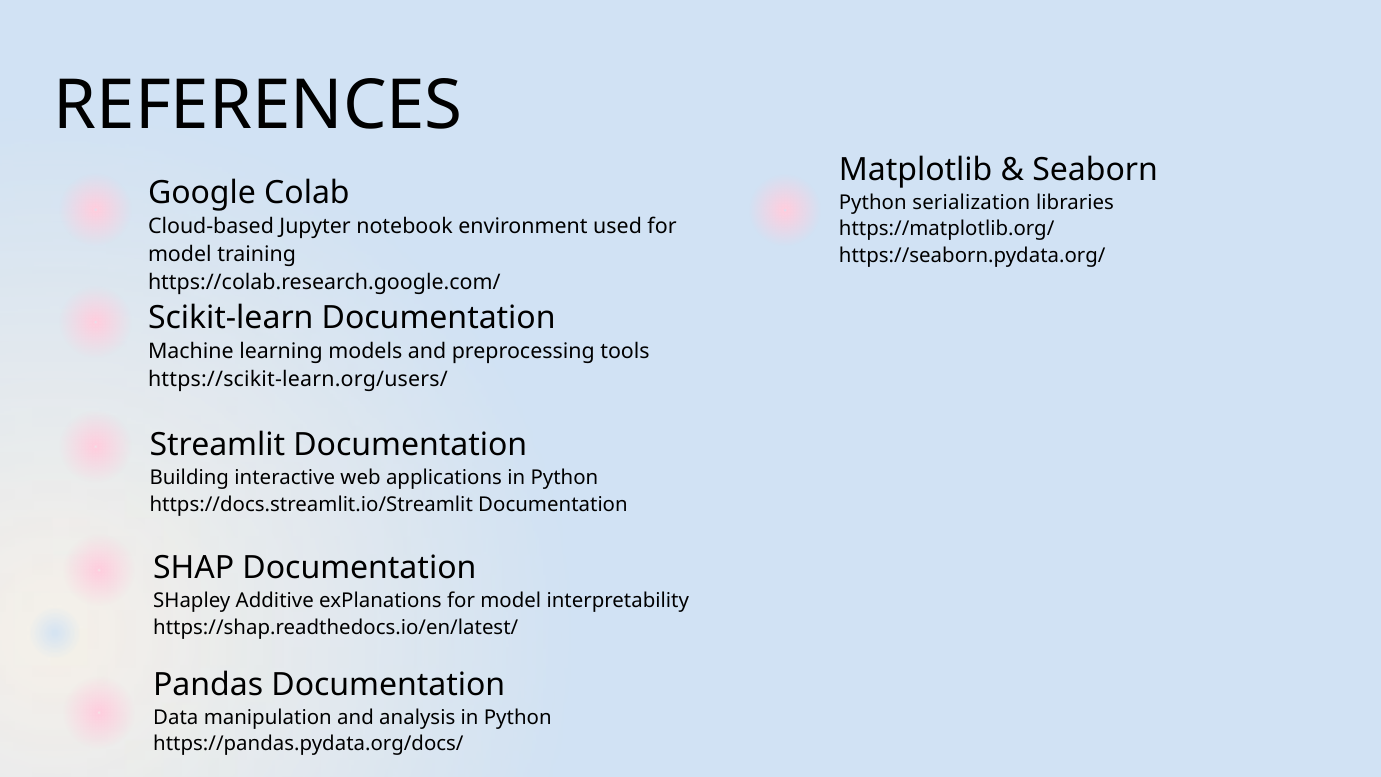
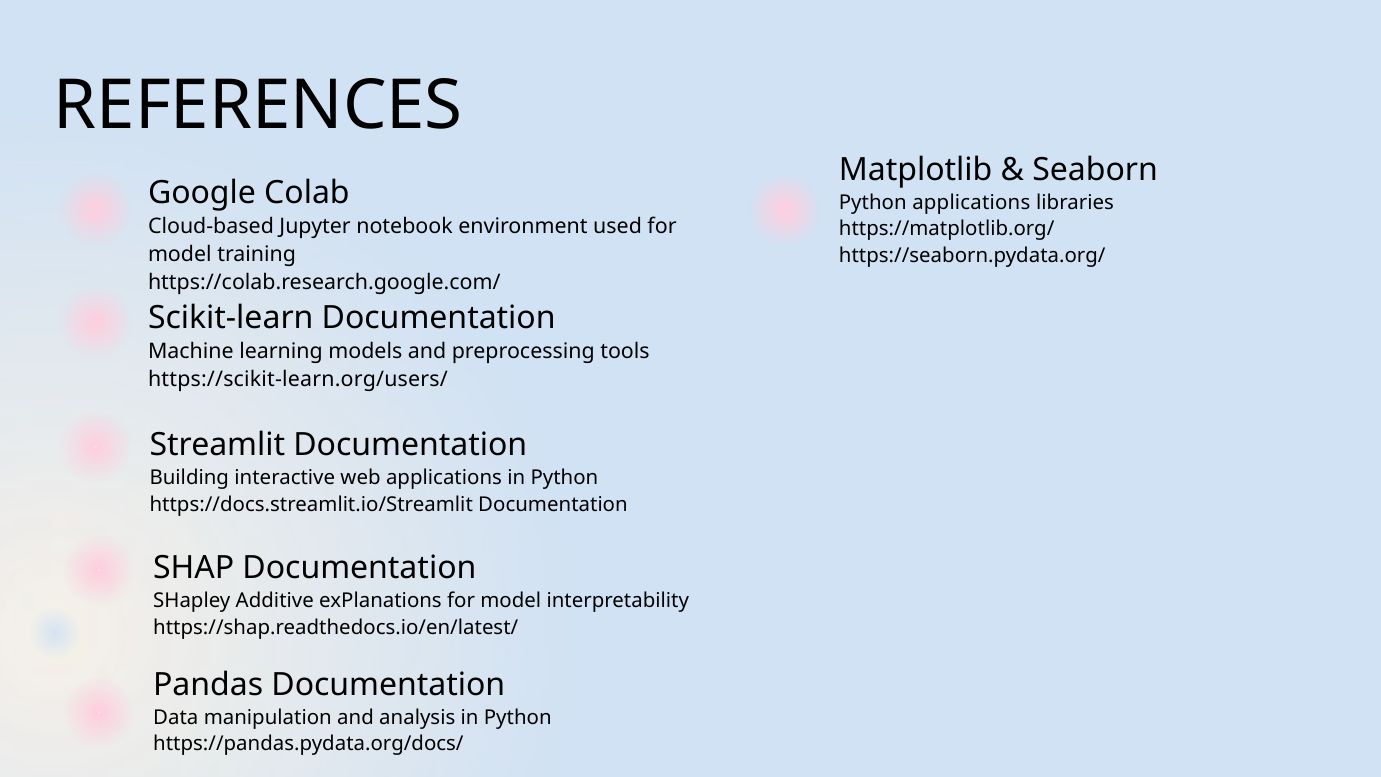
Python serialization: serialization -> applications
